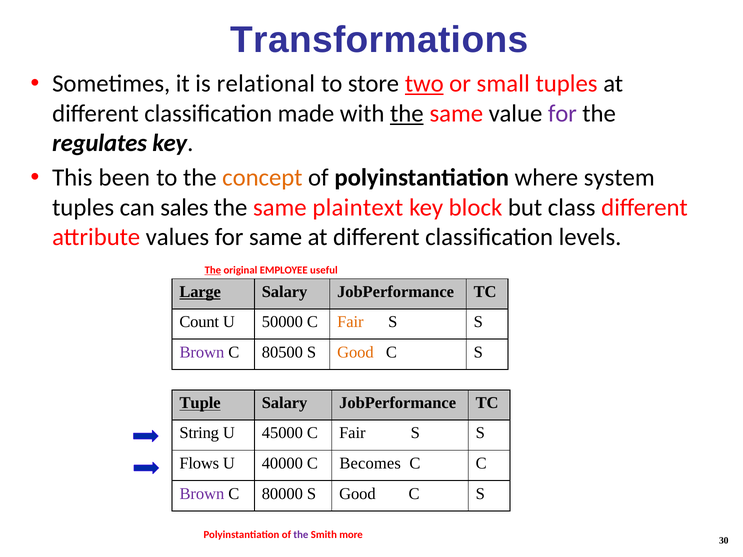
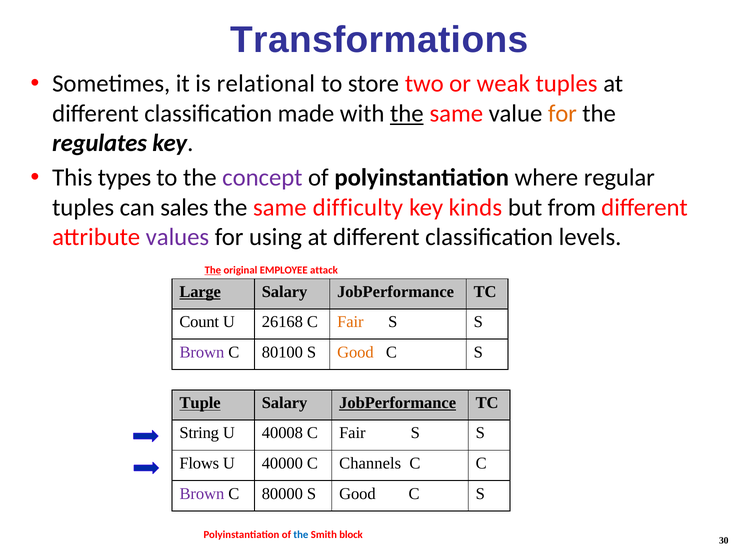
two underline: present -> none
small: small -> weak
for at (562, 114) colour: purple -> orange
been: been -> types
concept colour: orange -> purple
system: system -> regular
plaintext: plaintext -> difficulty
block: block -> kinds
class: class -> from
values colour: black -> purple
for same: same -> using
useful: useful -> attack
50000: 50000 -> 26168
80500: 80500 -> 80100
JobPerformance at (398, 403) underline: none -> present
45000: 45000 -> 40008
Becomes: Becomes -> Channels
the at (301, 535) colour: purple -> blue
more: more -> block
